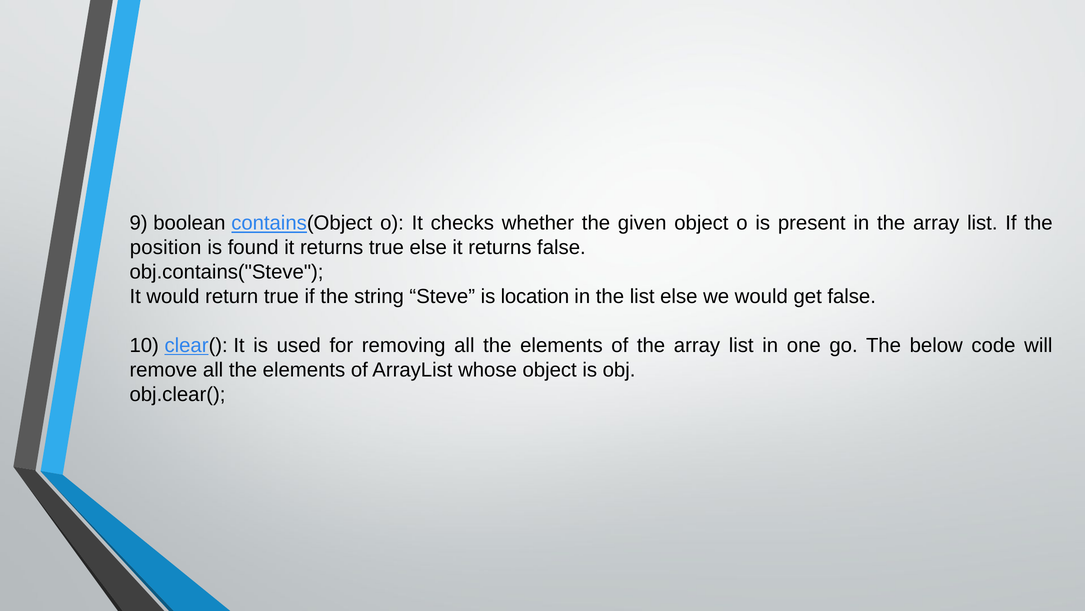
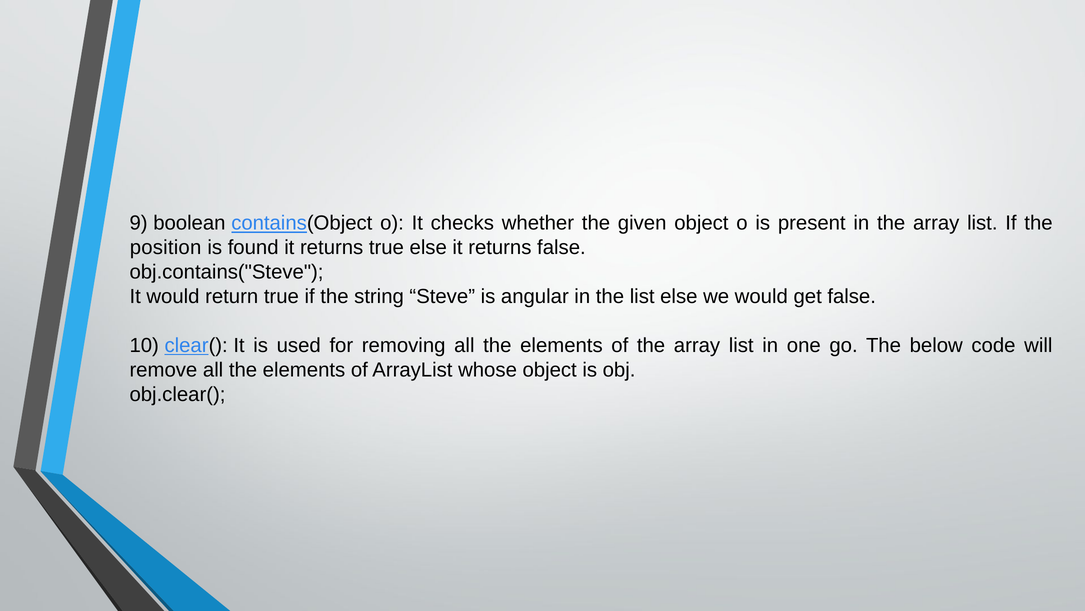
location: location -> angular
